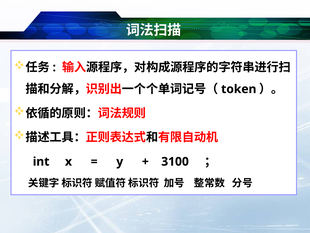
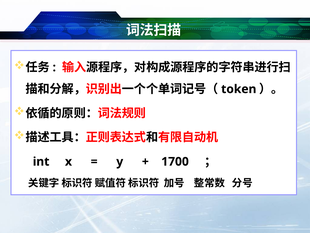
3100: 3100 -> 1700
